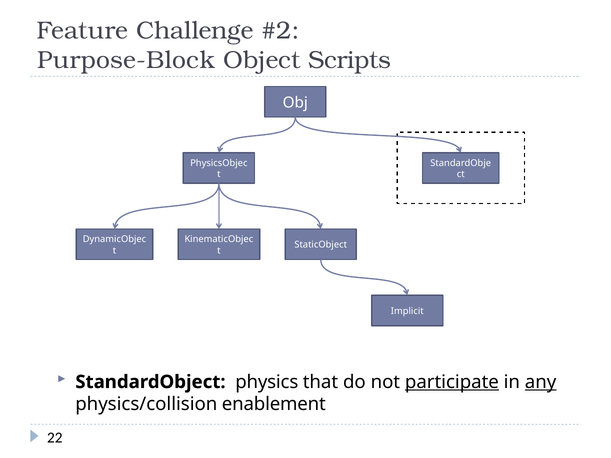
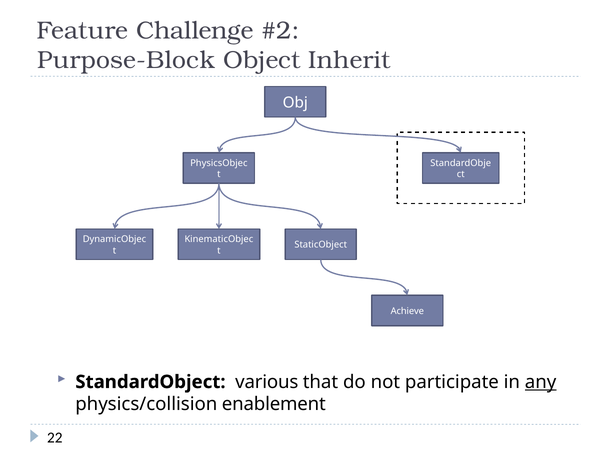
Scripts: Scripts -> Inherit
Implicit: Implicit -> Achieve
physics: physics -> various
participate underline: present -> none
